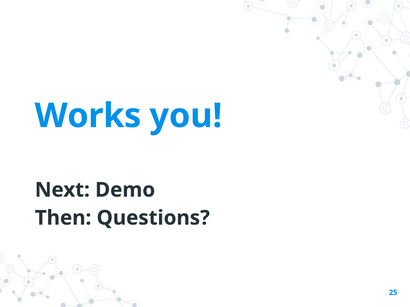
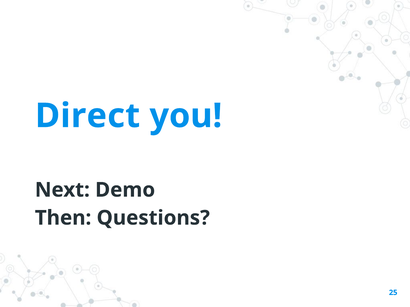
Works: Works -> Direct
